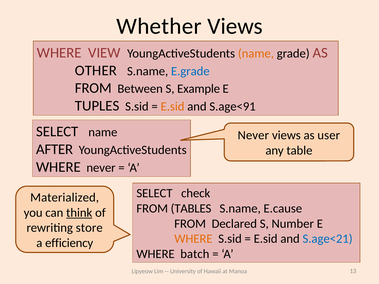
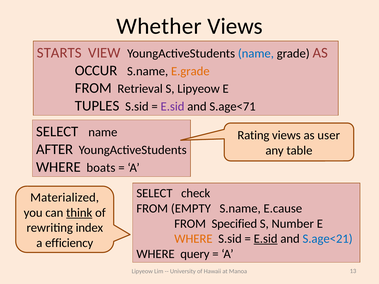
WHERE at (59, 53): WHERE -> STARTS
name at (256, 53) colour: orange -> blue
OTHER: OTHER -> OCCUR
E.grade colour: blue -> orange
Between: Between -> Retrieval
S Example: Example -> Lipyeow
E.sid at (173, 107) colour: orange -> purple
S.age<91: S.age<91 -> S.age<71
Never at (253, 135): Never -> Rating
WHERE never: never -> boats
TABLES: TABLES -> EMPTY
Declared: Declared -> Specified
store: store -> index
E.sid at (266, 239) underline: none -> present
batch: batch -> query
